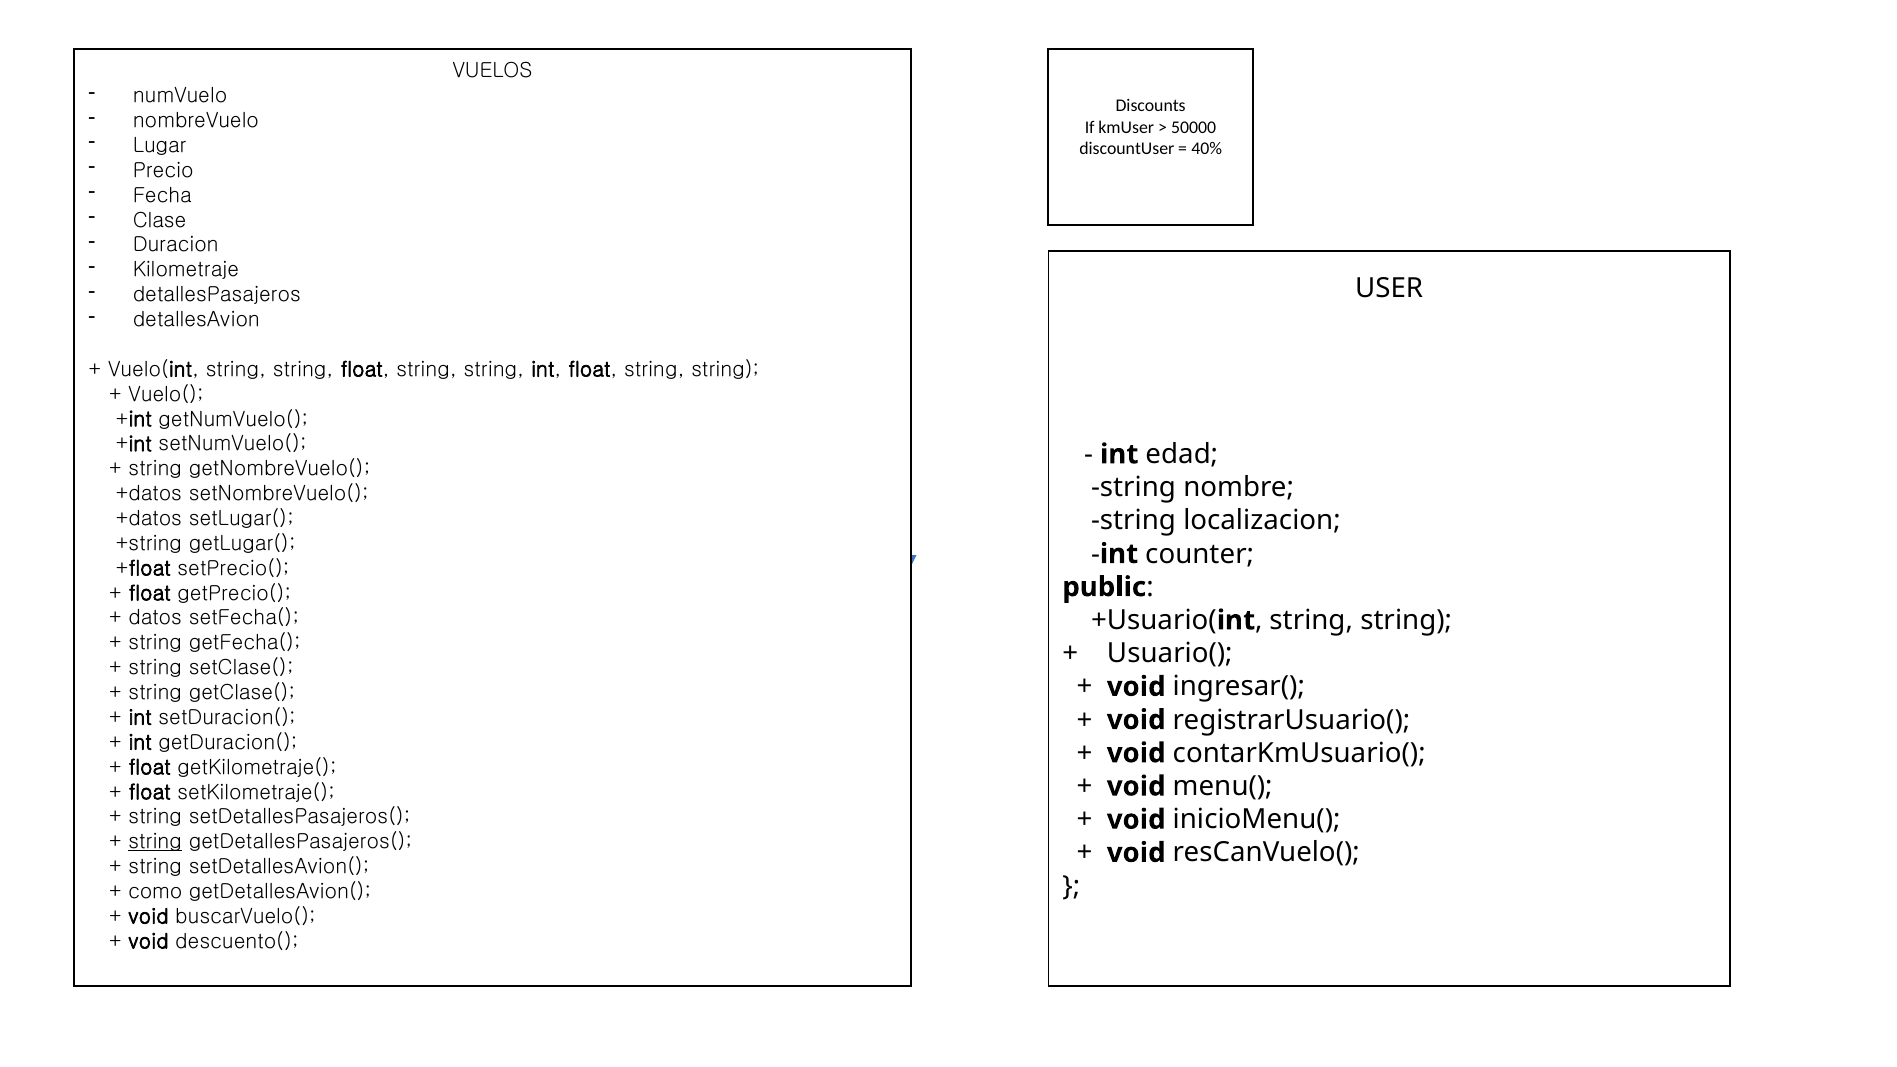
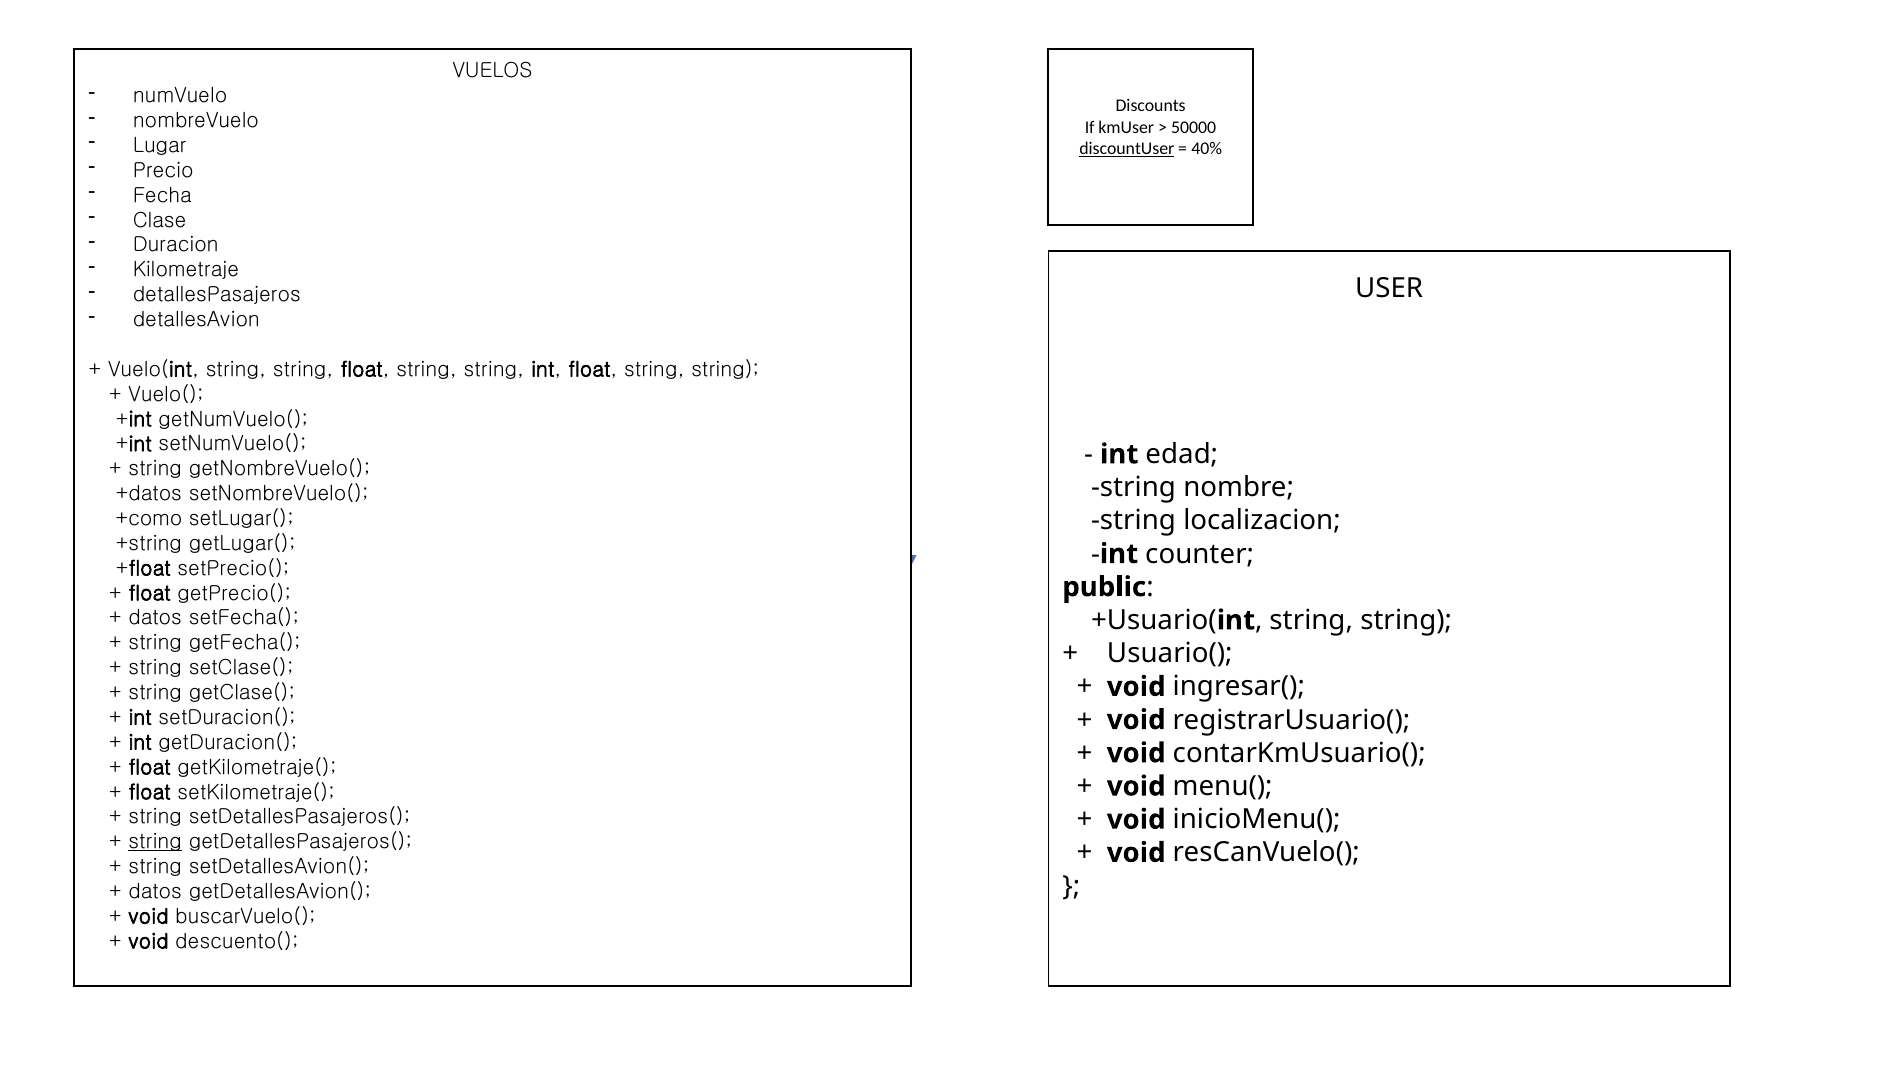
discountUser underline: none -> present
+datos at (149, 519): +datos -> +como
como at (155, 892): como -> datos
